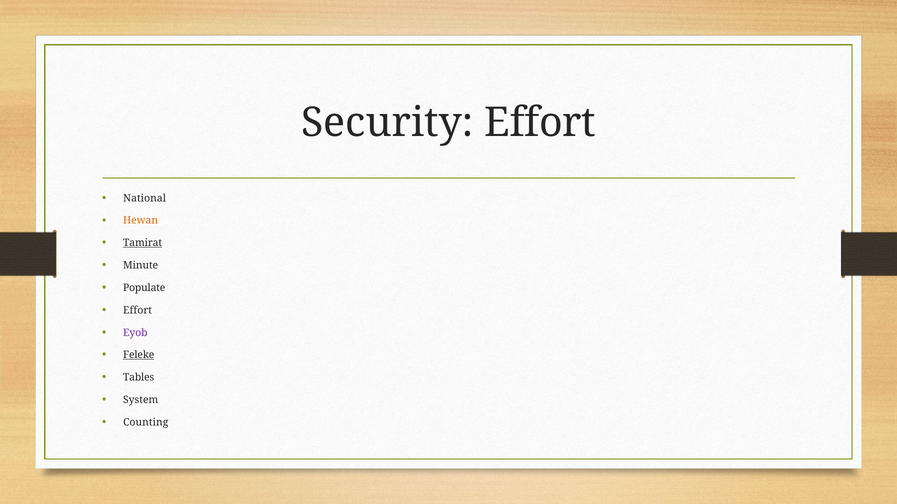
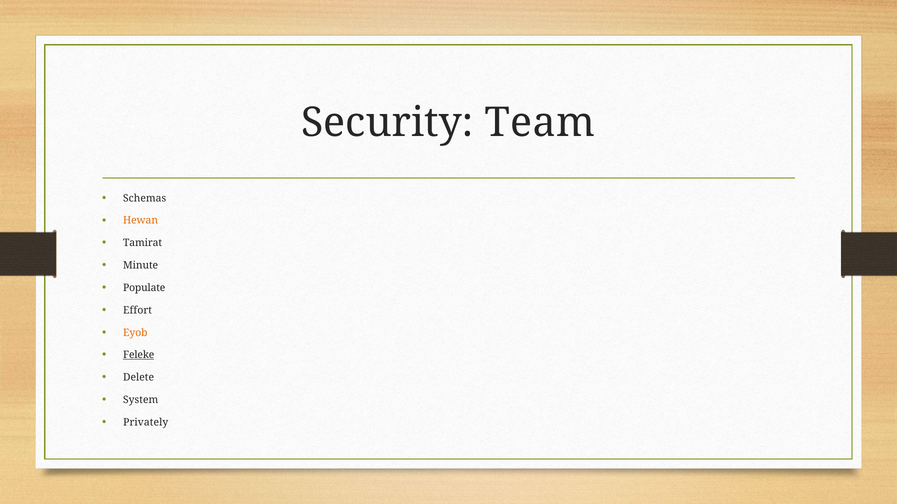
Security Effort: Effort -> Team
National: National -> Schemas
Tamirat underline: present -> none
Eyob colour: purple -> orange
Tables: Tables -> Delete
Counting: Counting -> Privately
